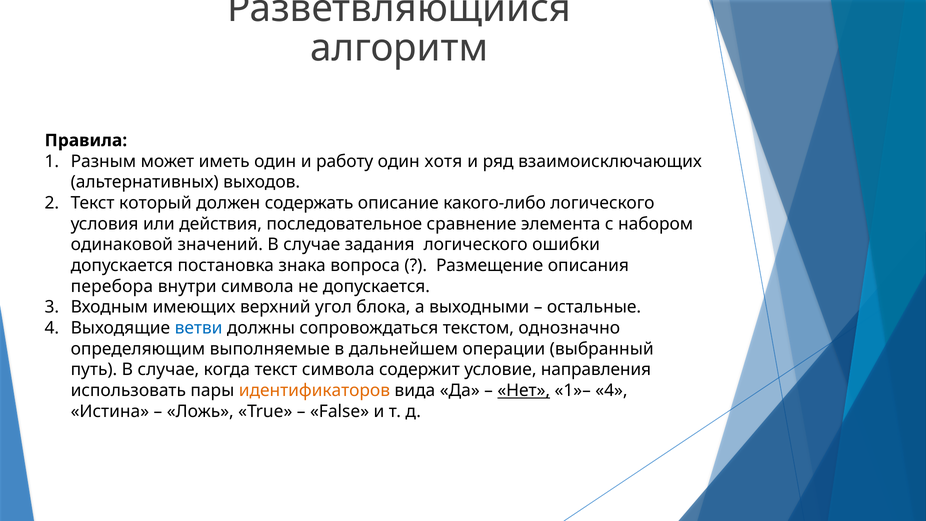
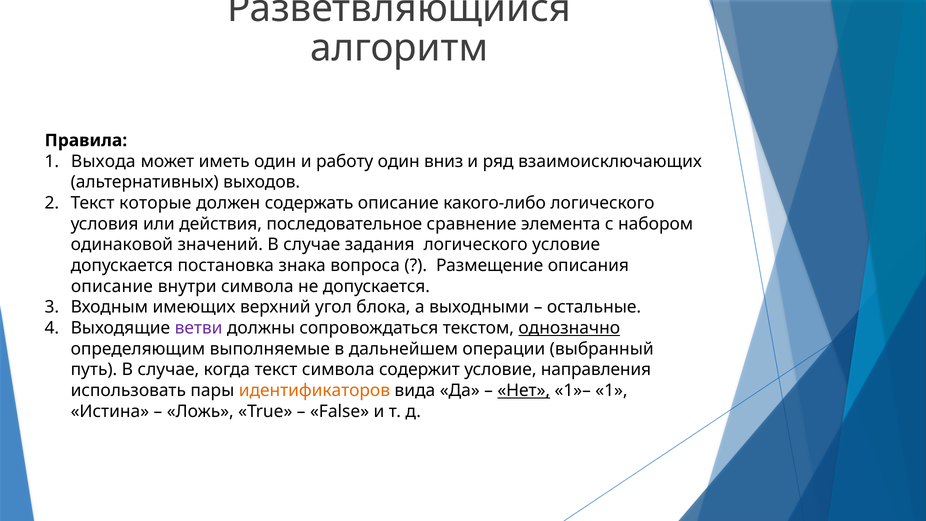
Разным: Разным -> Выхода
хотя: хотя -> вниз
который: который -> которые
логического ошибки: ошибки -> условие
перебора at (112, 286): перебора -> описание
ветви colour: blue -> purple
однозначно underline: none -> present
1»– 4: 4 -> 1
